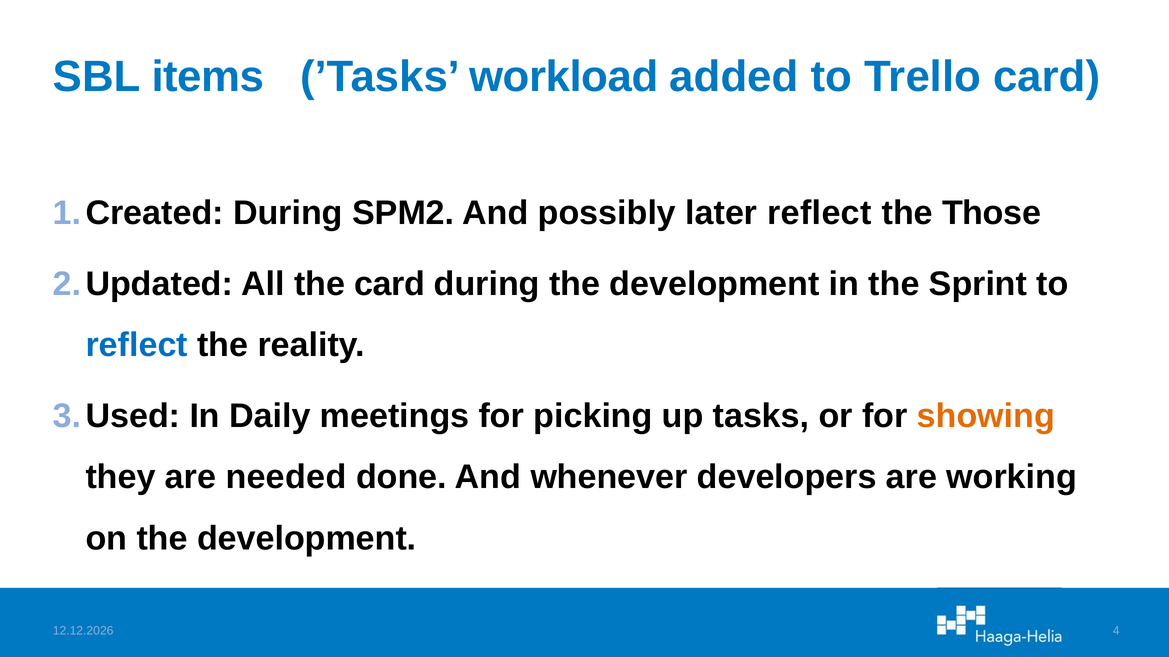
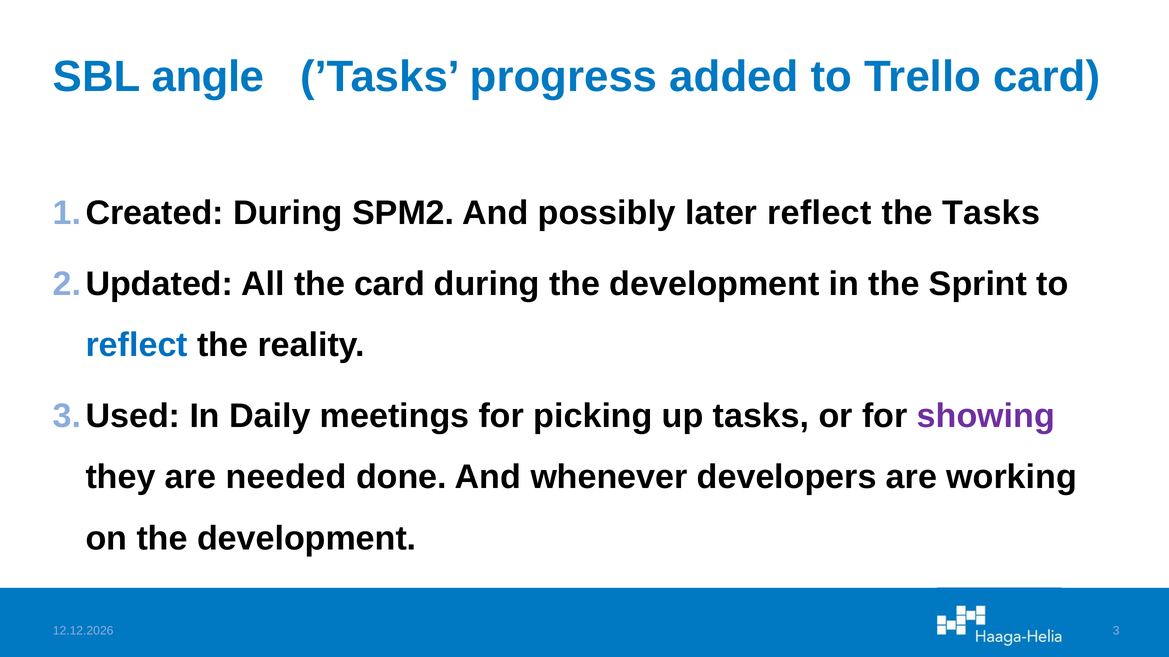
items: items -> angle
workload: workload -> progress
the Those: Those -> Tasks
showing colour: orange -> purple
4: 4 -> 3
